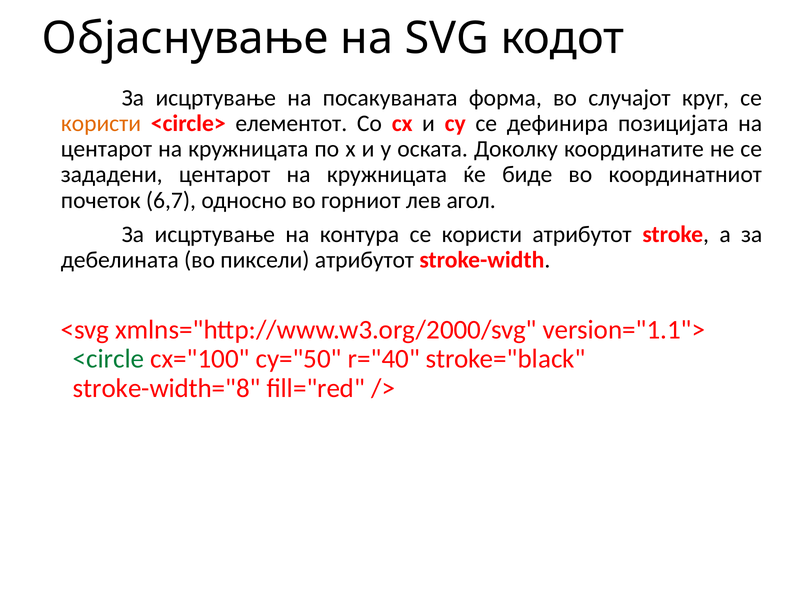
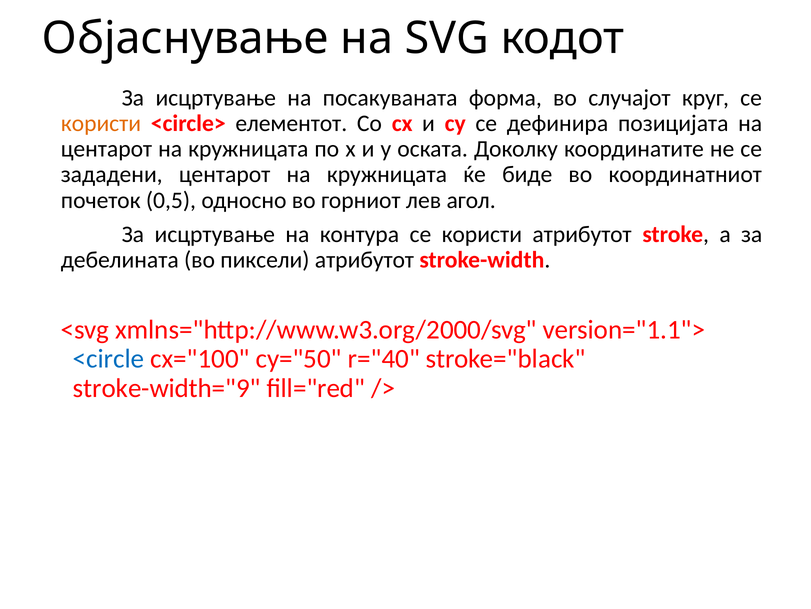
6,7: 6,7 -> 0,5
<circle colour: green -> blue
stroke-width="8: stroke-width="8 -> stroke-width="9
